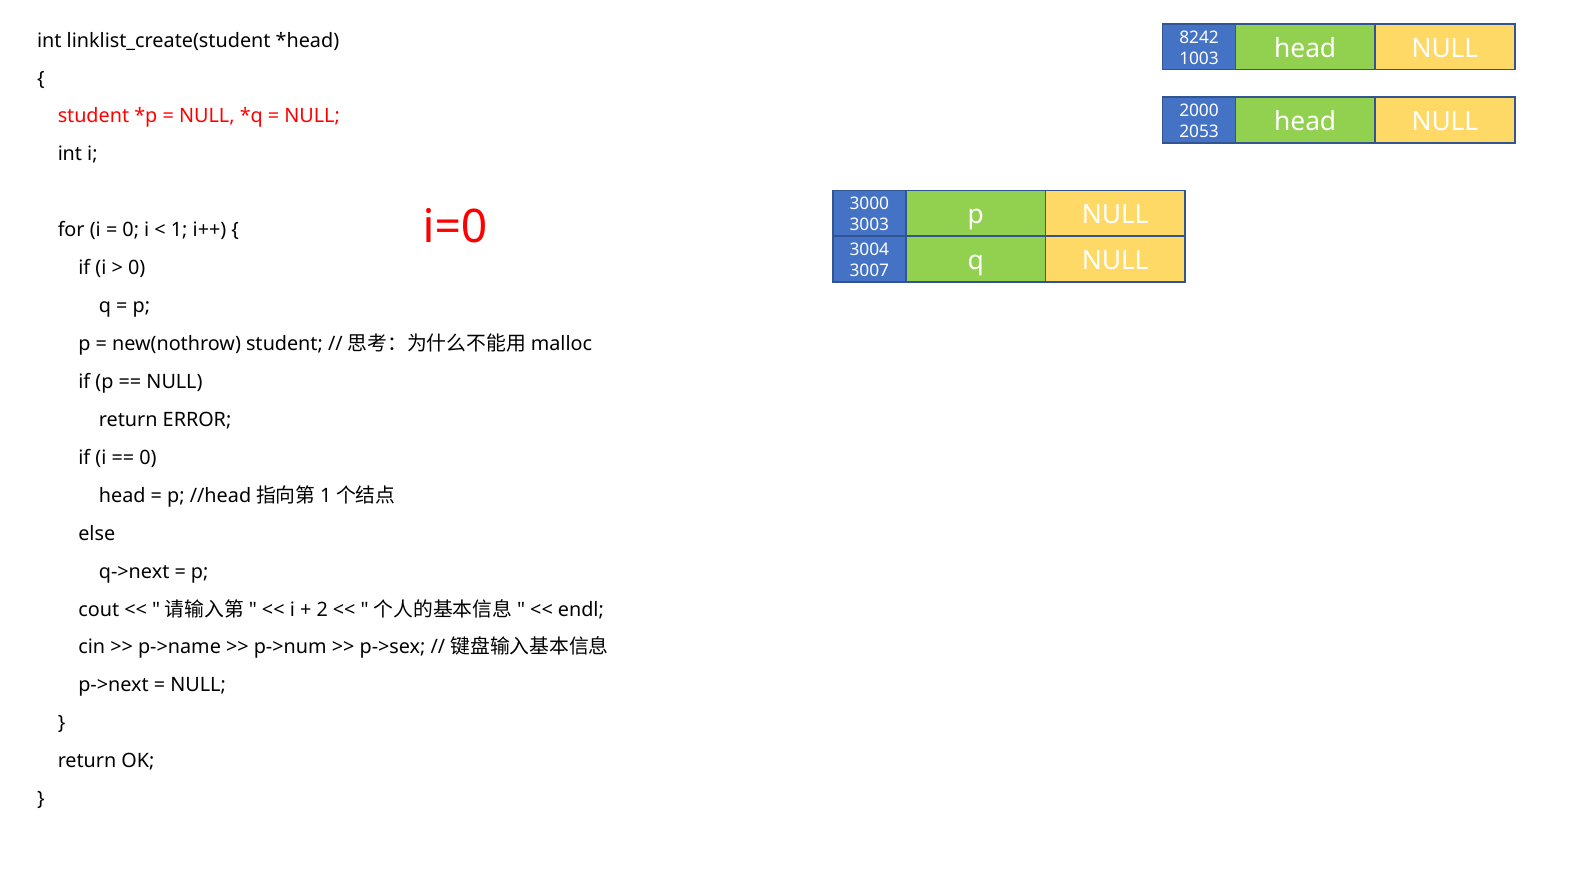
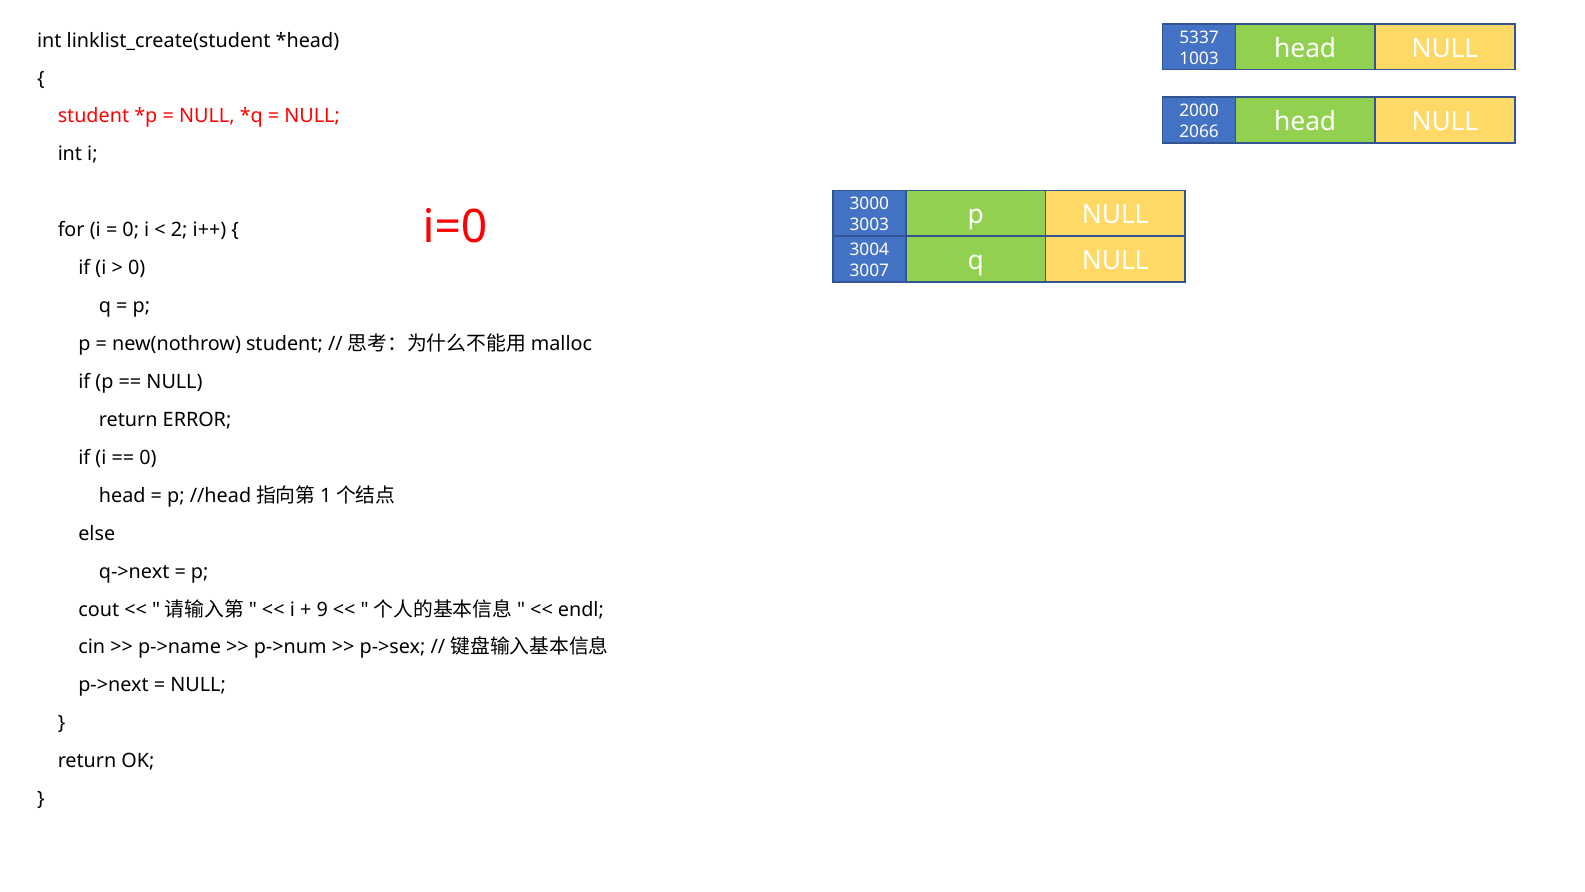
8242: 8242 -> 5337
2053: 2053 -> 2066
1: 1 -> 2
2: 2 -> 9
